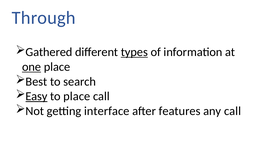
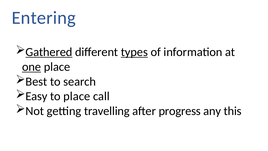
Through: Through -> Entering
Gathered underline: none -> present
Easy underline: present -> none
interface: interface -> travelling
features: features -> progress
any call: call -> this
